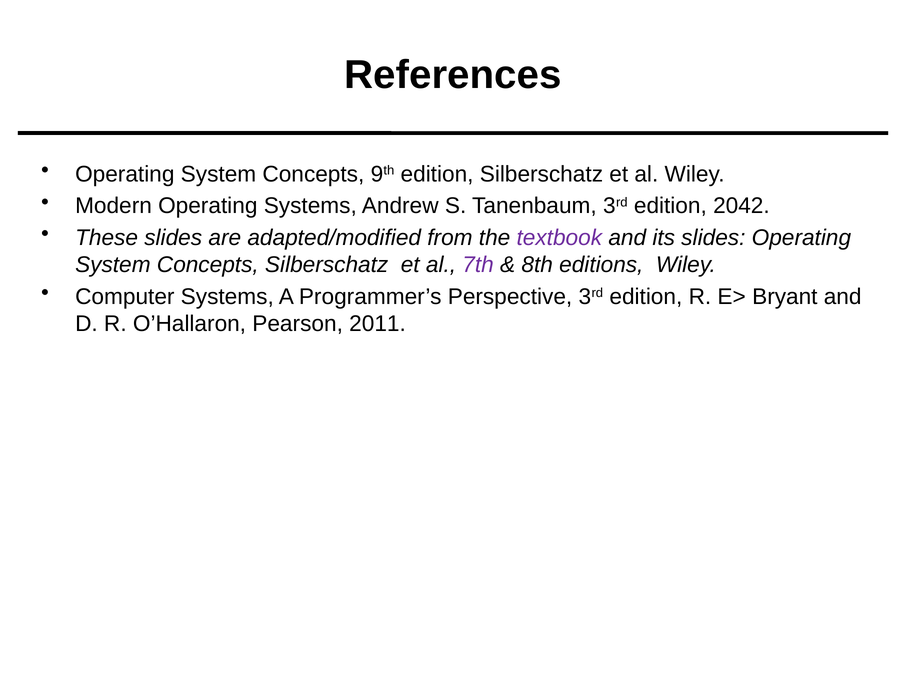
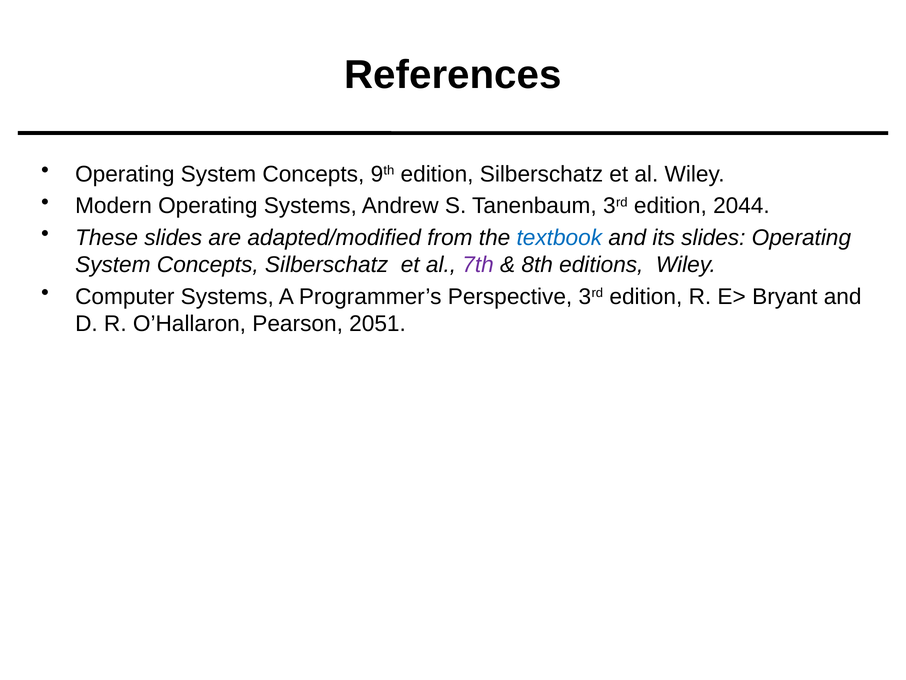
2042: 2042 -> 2044
textbook colour: purple -> blue
2011: 2011 -> 2051
